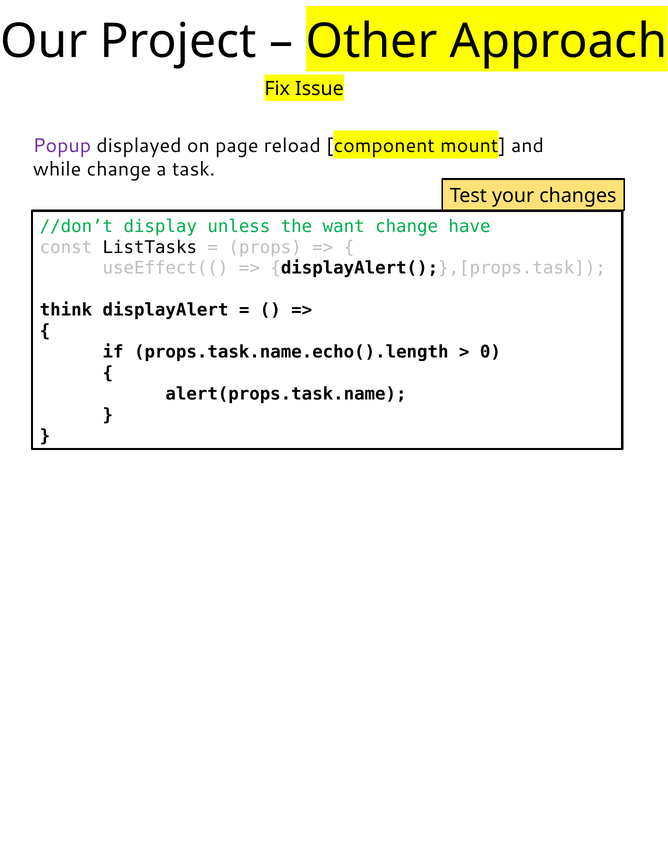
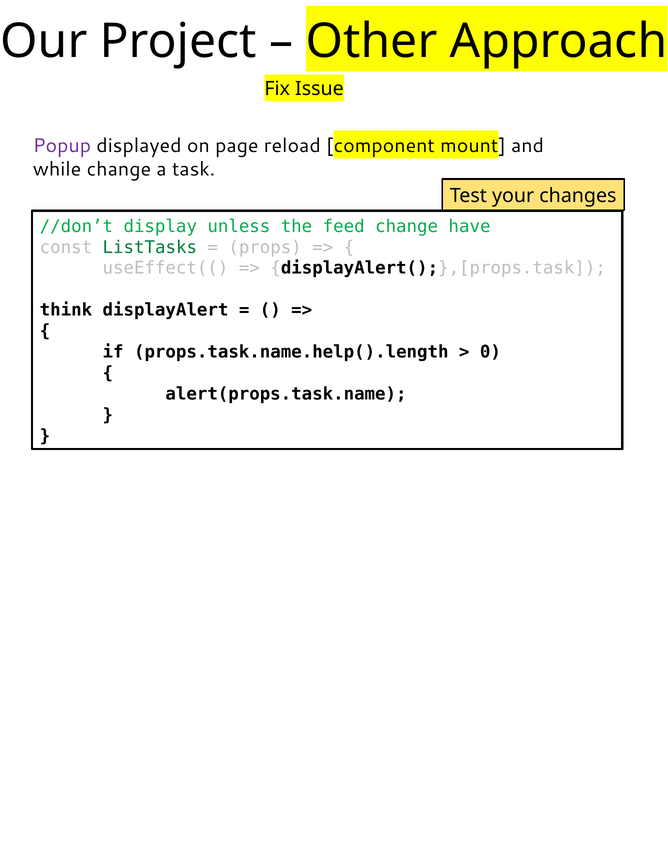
want: want -> feed
ListTasks colour: black -> green
props.task.name.echo().length: props.task.name.echo().length -> props.task.name.help().length
